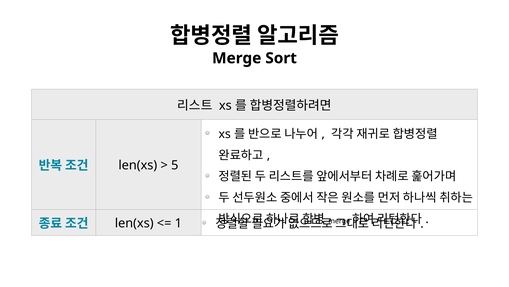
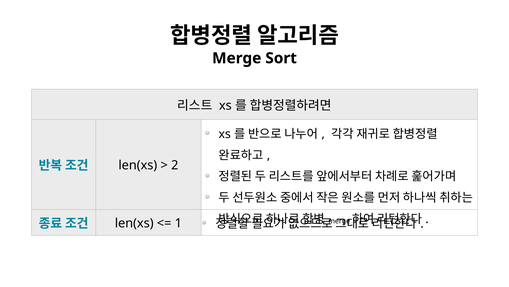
5: 5 -> 2
